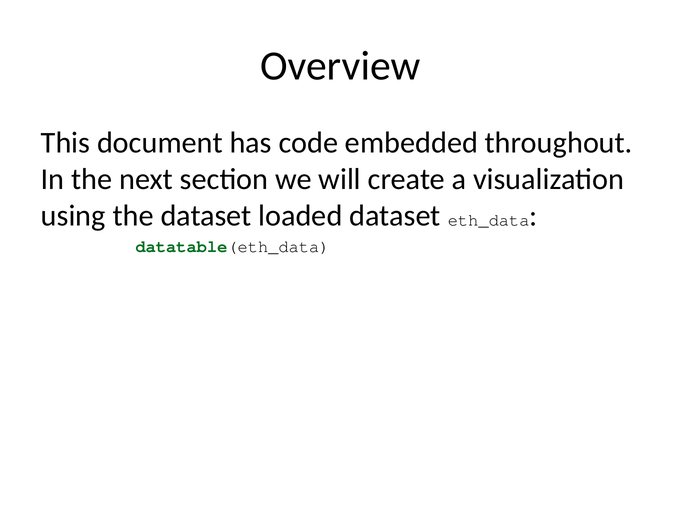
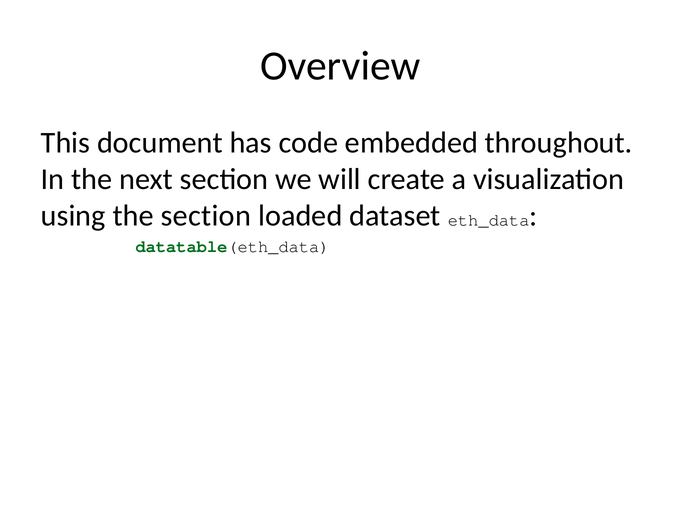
the dataset: dataset -> section
